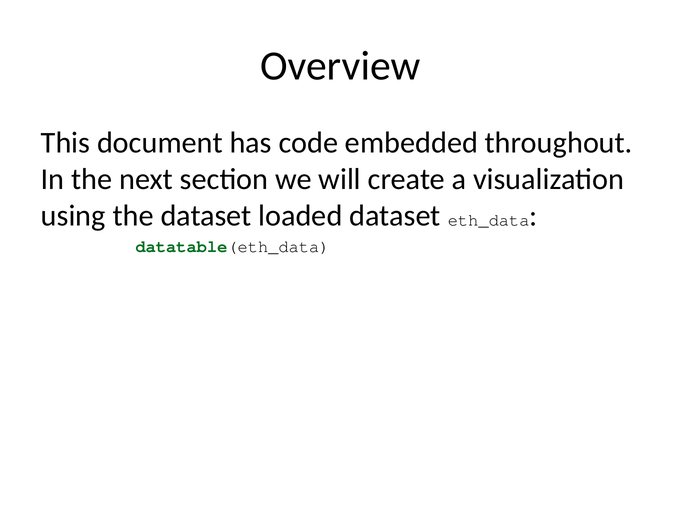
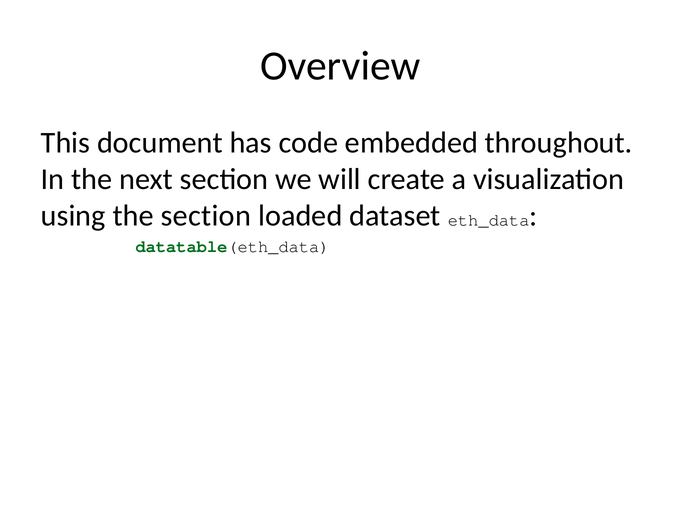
the dataset: dataset -> section
